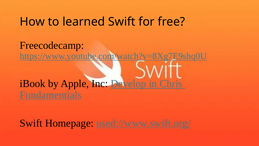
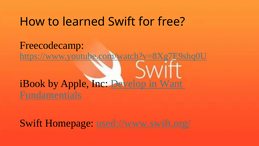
Chris: Chris -> Want
